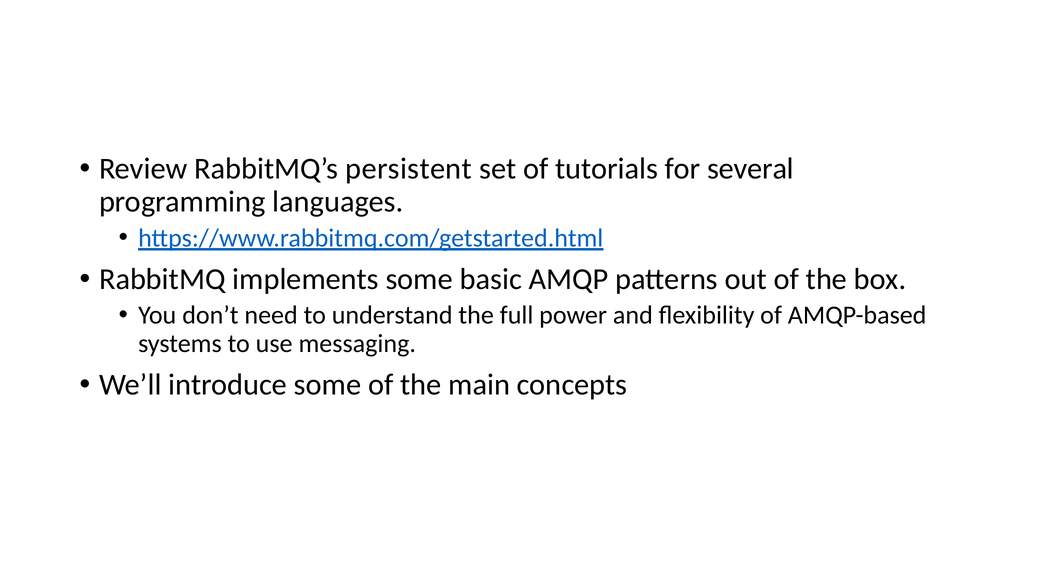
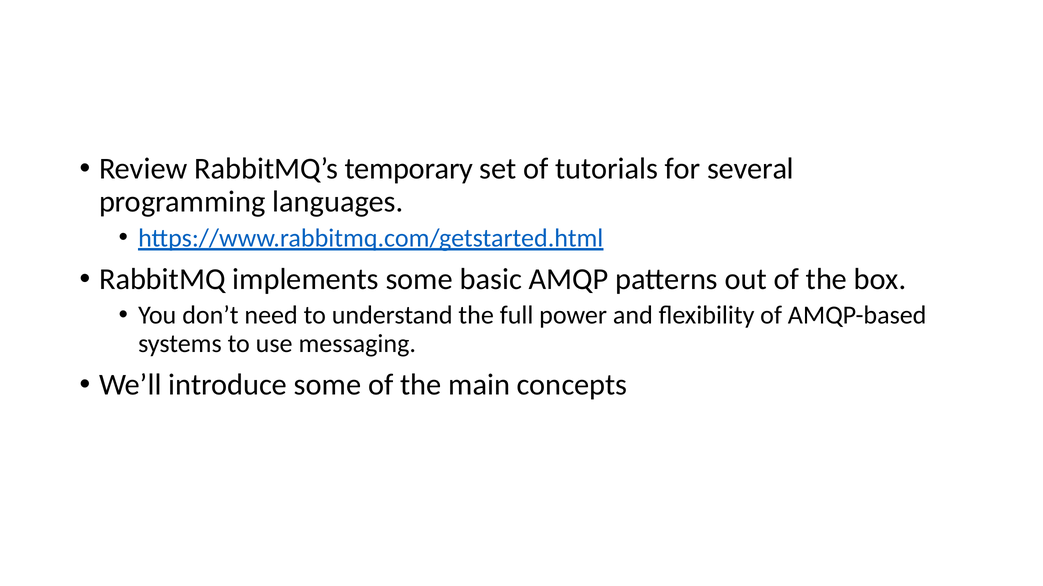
persistent: persistent -> temporary
